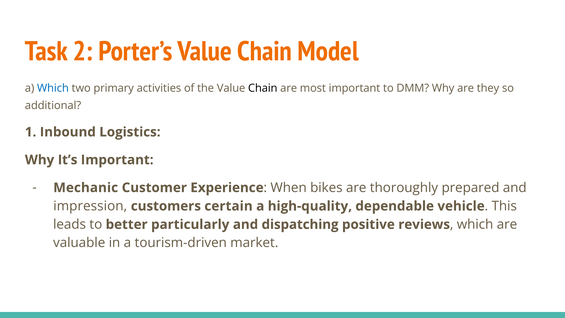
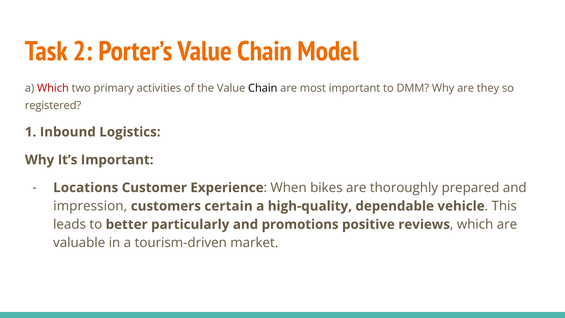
Which at (53, 88) colour: blue -> red
additional: additional -> registered
Mechanic: Mechanic -> Locations
dispatching: dispatching -> promotions
